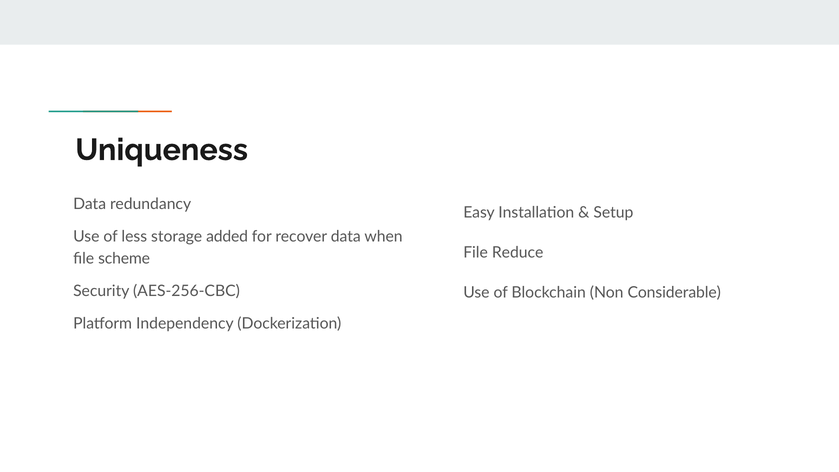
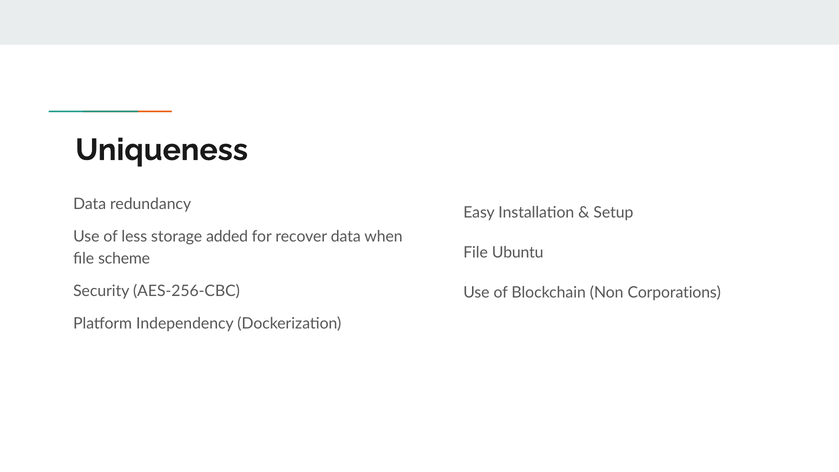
Reduce: Reduce -> Ubuntu
Considerable: Considerable -> Corporations
